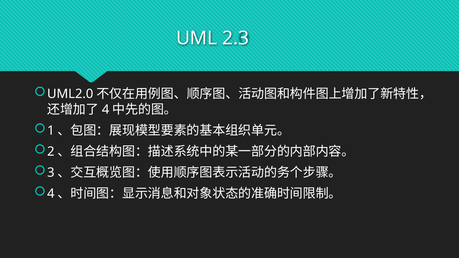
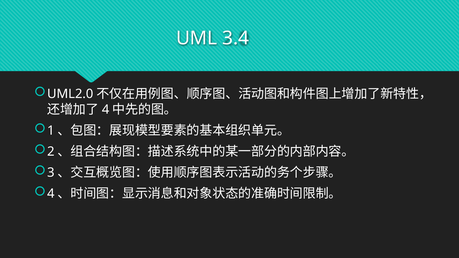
2.3: 2.3 -> 3.4
